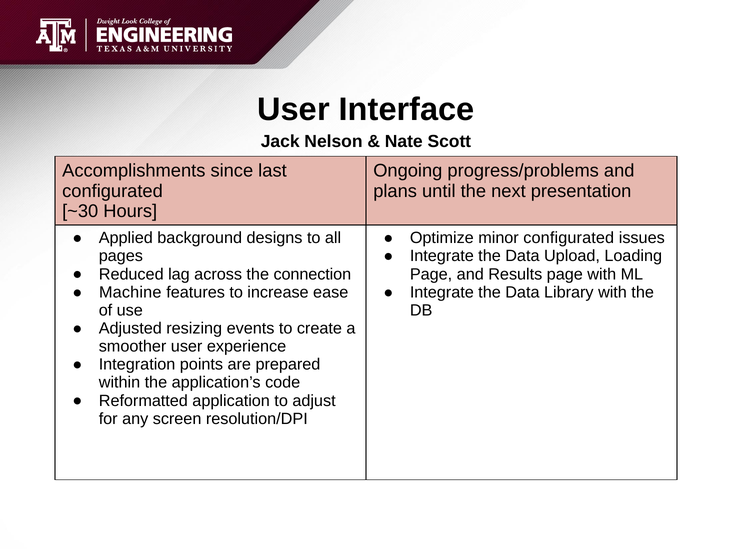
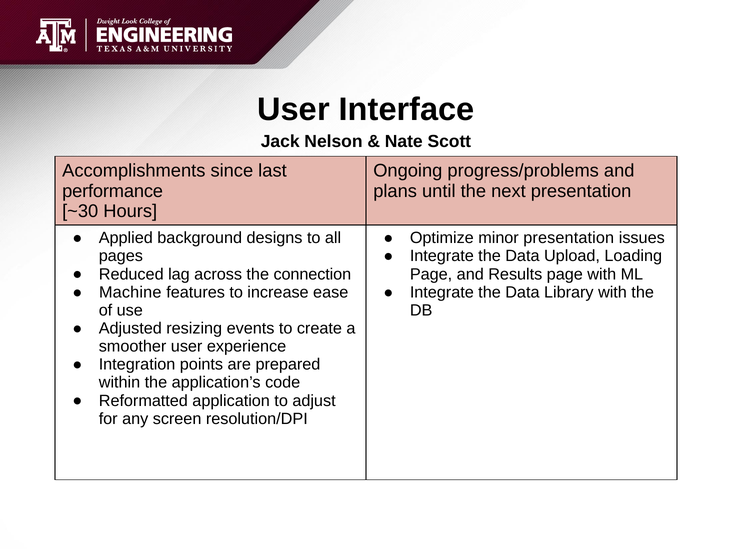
configurated at (113, 191): configurated -> performance
minor configurated: configurated -> presentation
